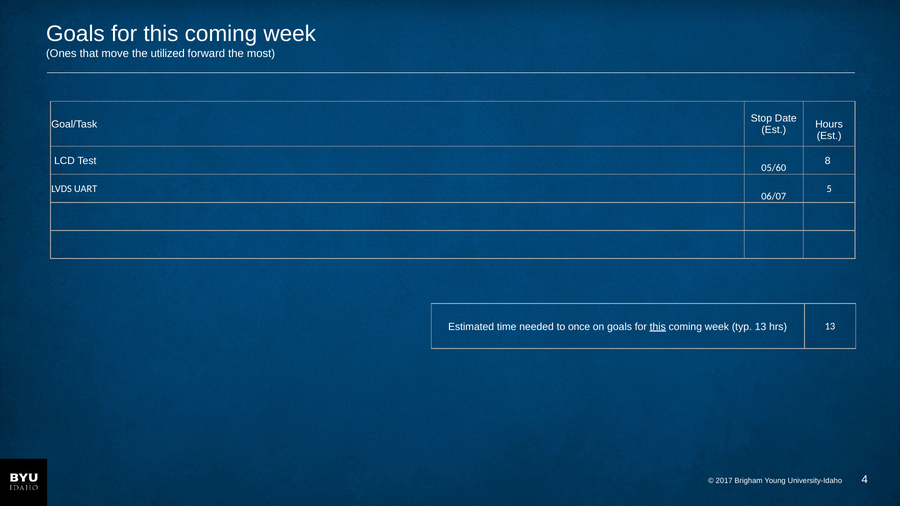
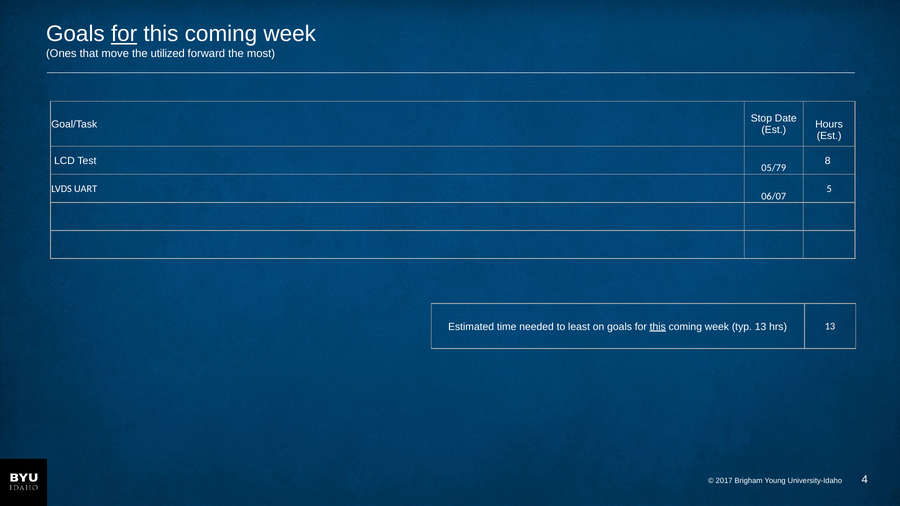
for at (124, 34) underline: none -> present
05/60: 05/60 -> 05/79
once: once -> least
